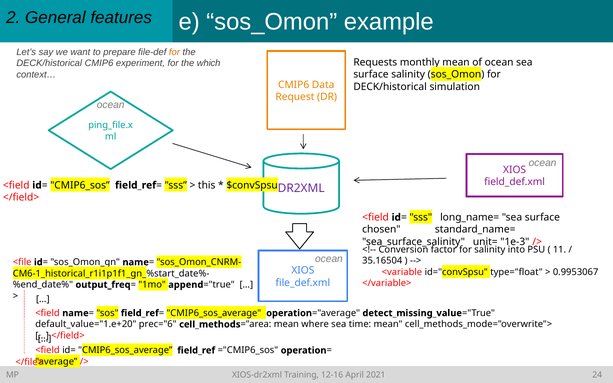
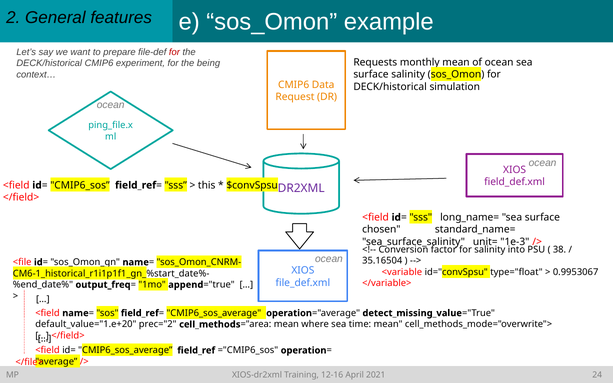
for at (174, 52) colour: orange -> red
which: which -> being
11: 11 -> 38
prec="6: prec="6 -> prec="2
